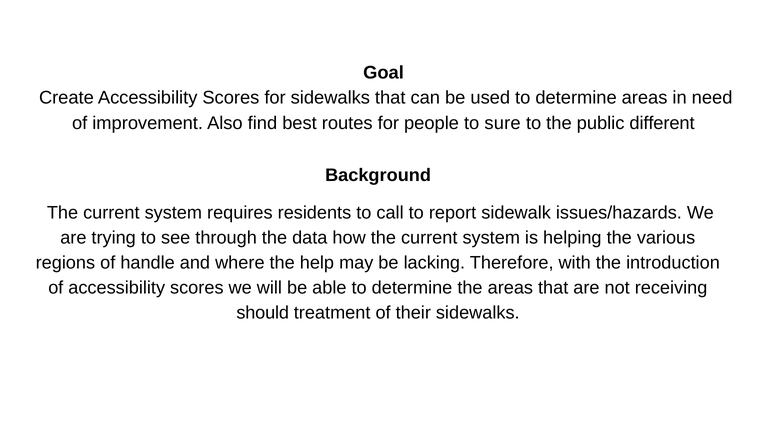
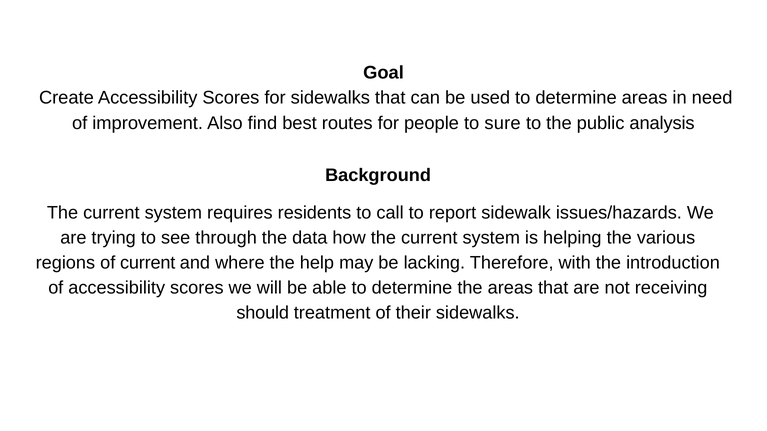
different: different -> analysis
of handle: handle -> current
